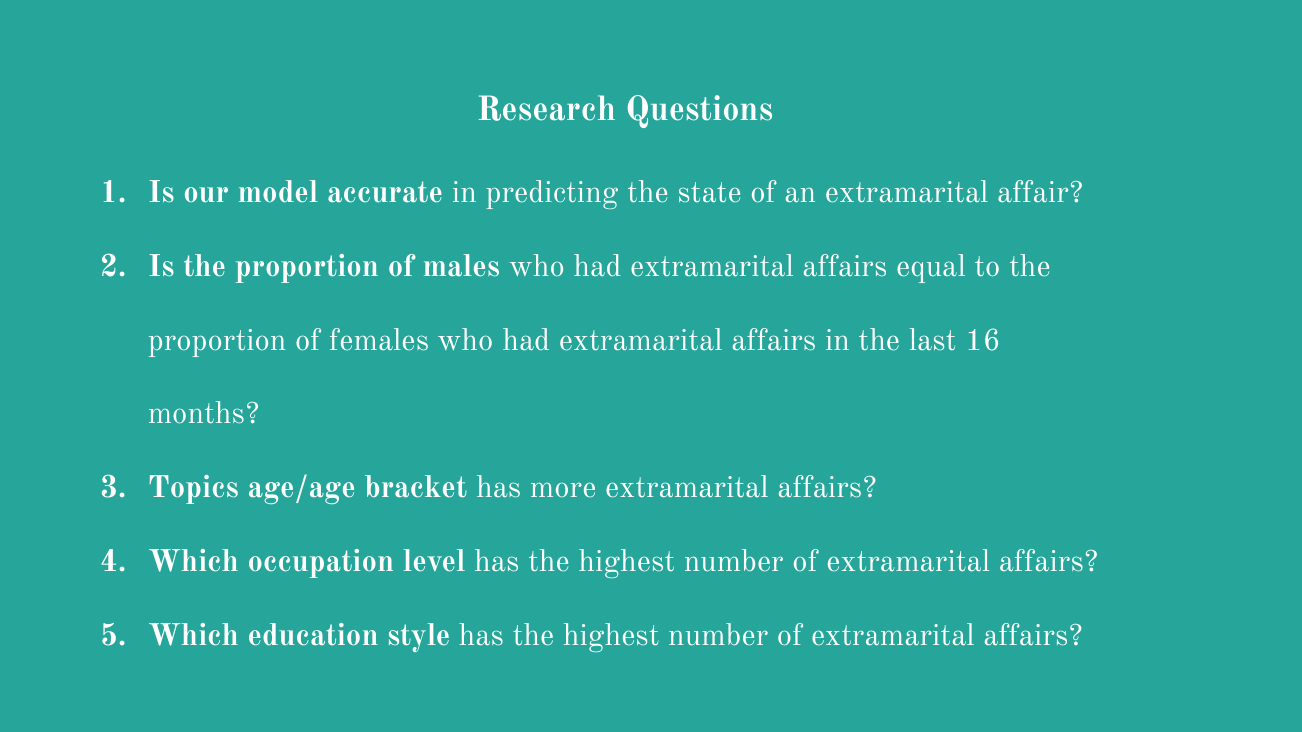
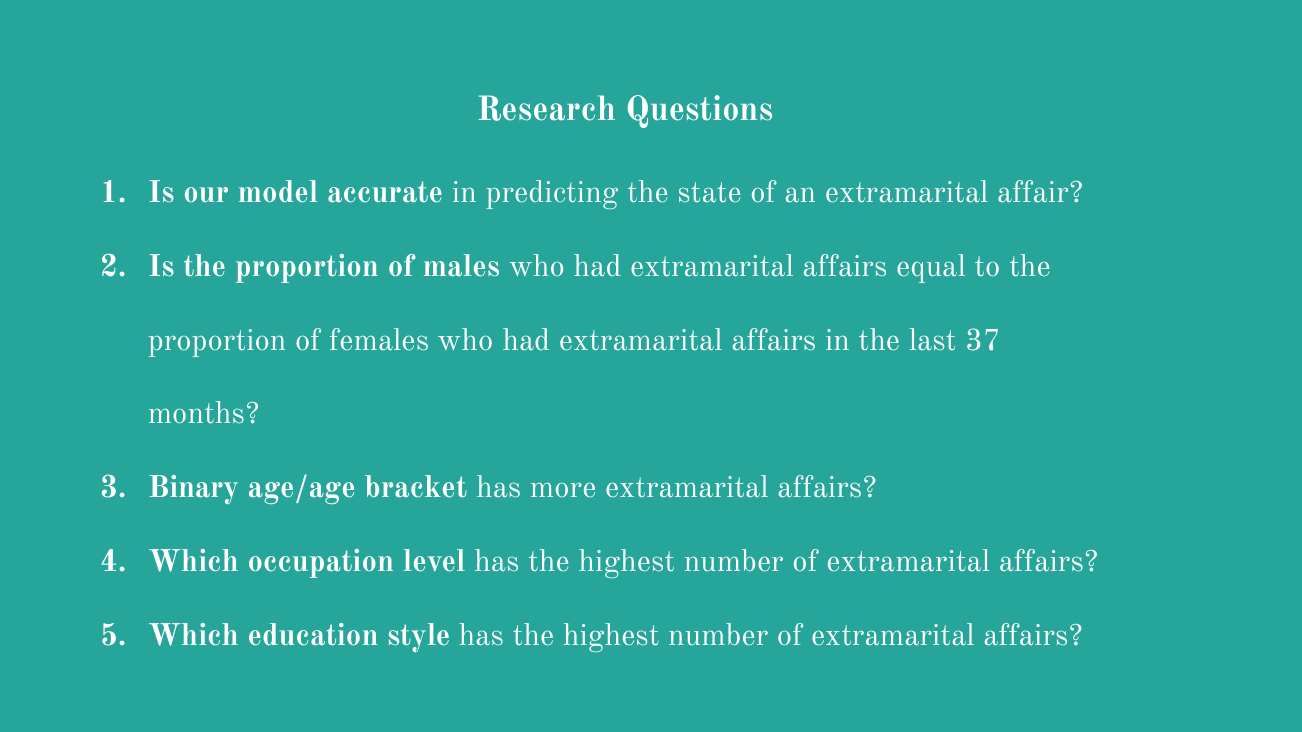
16: 16 -> 37
Topics: Topics -> Binary
